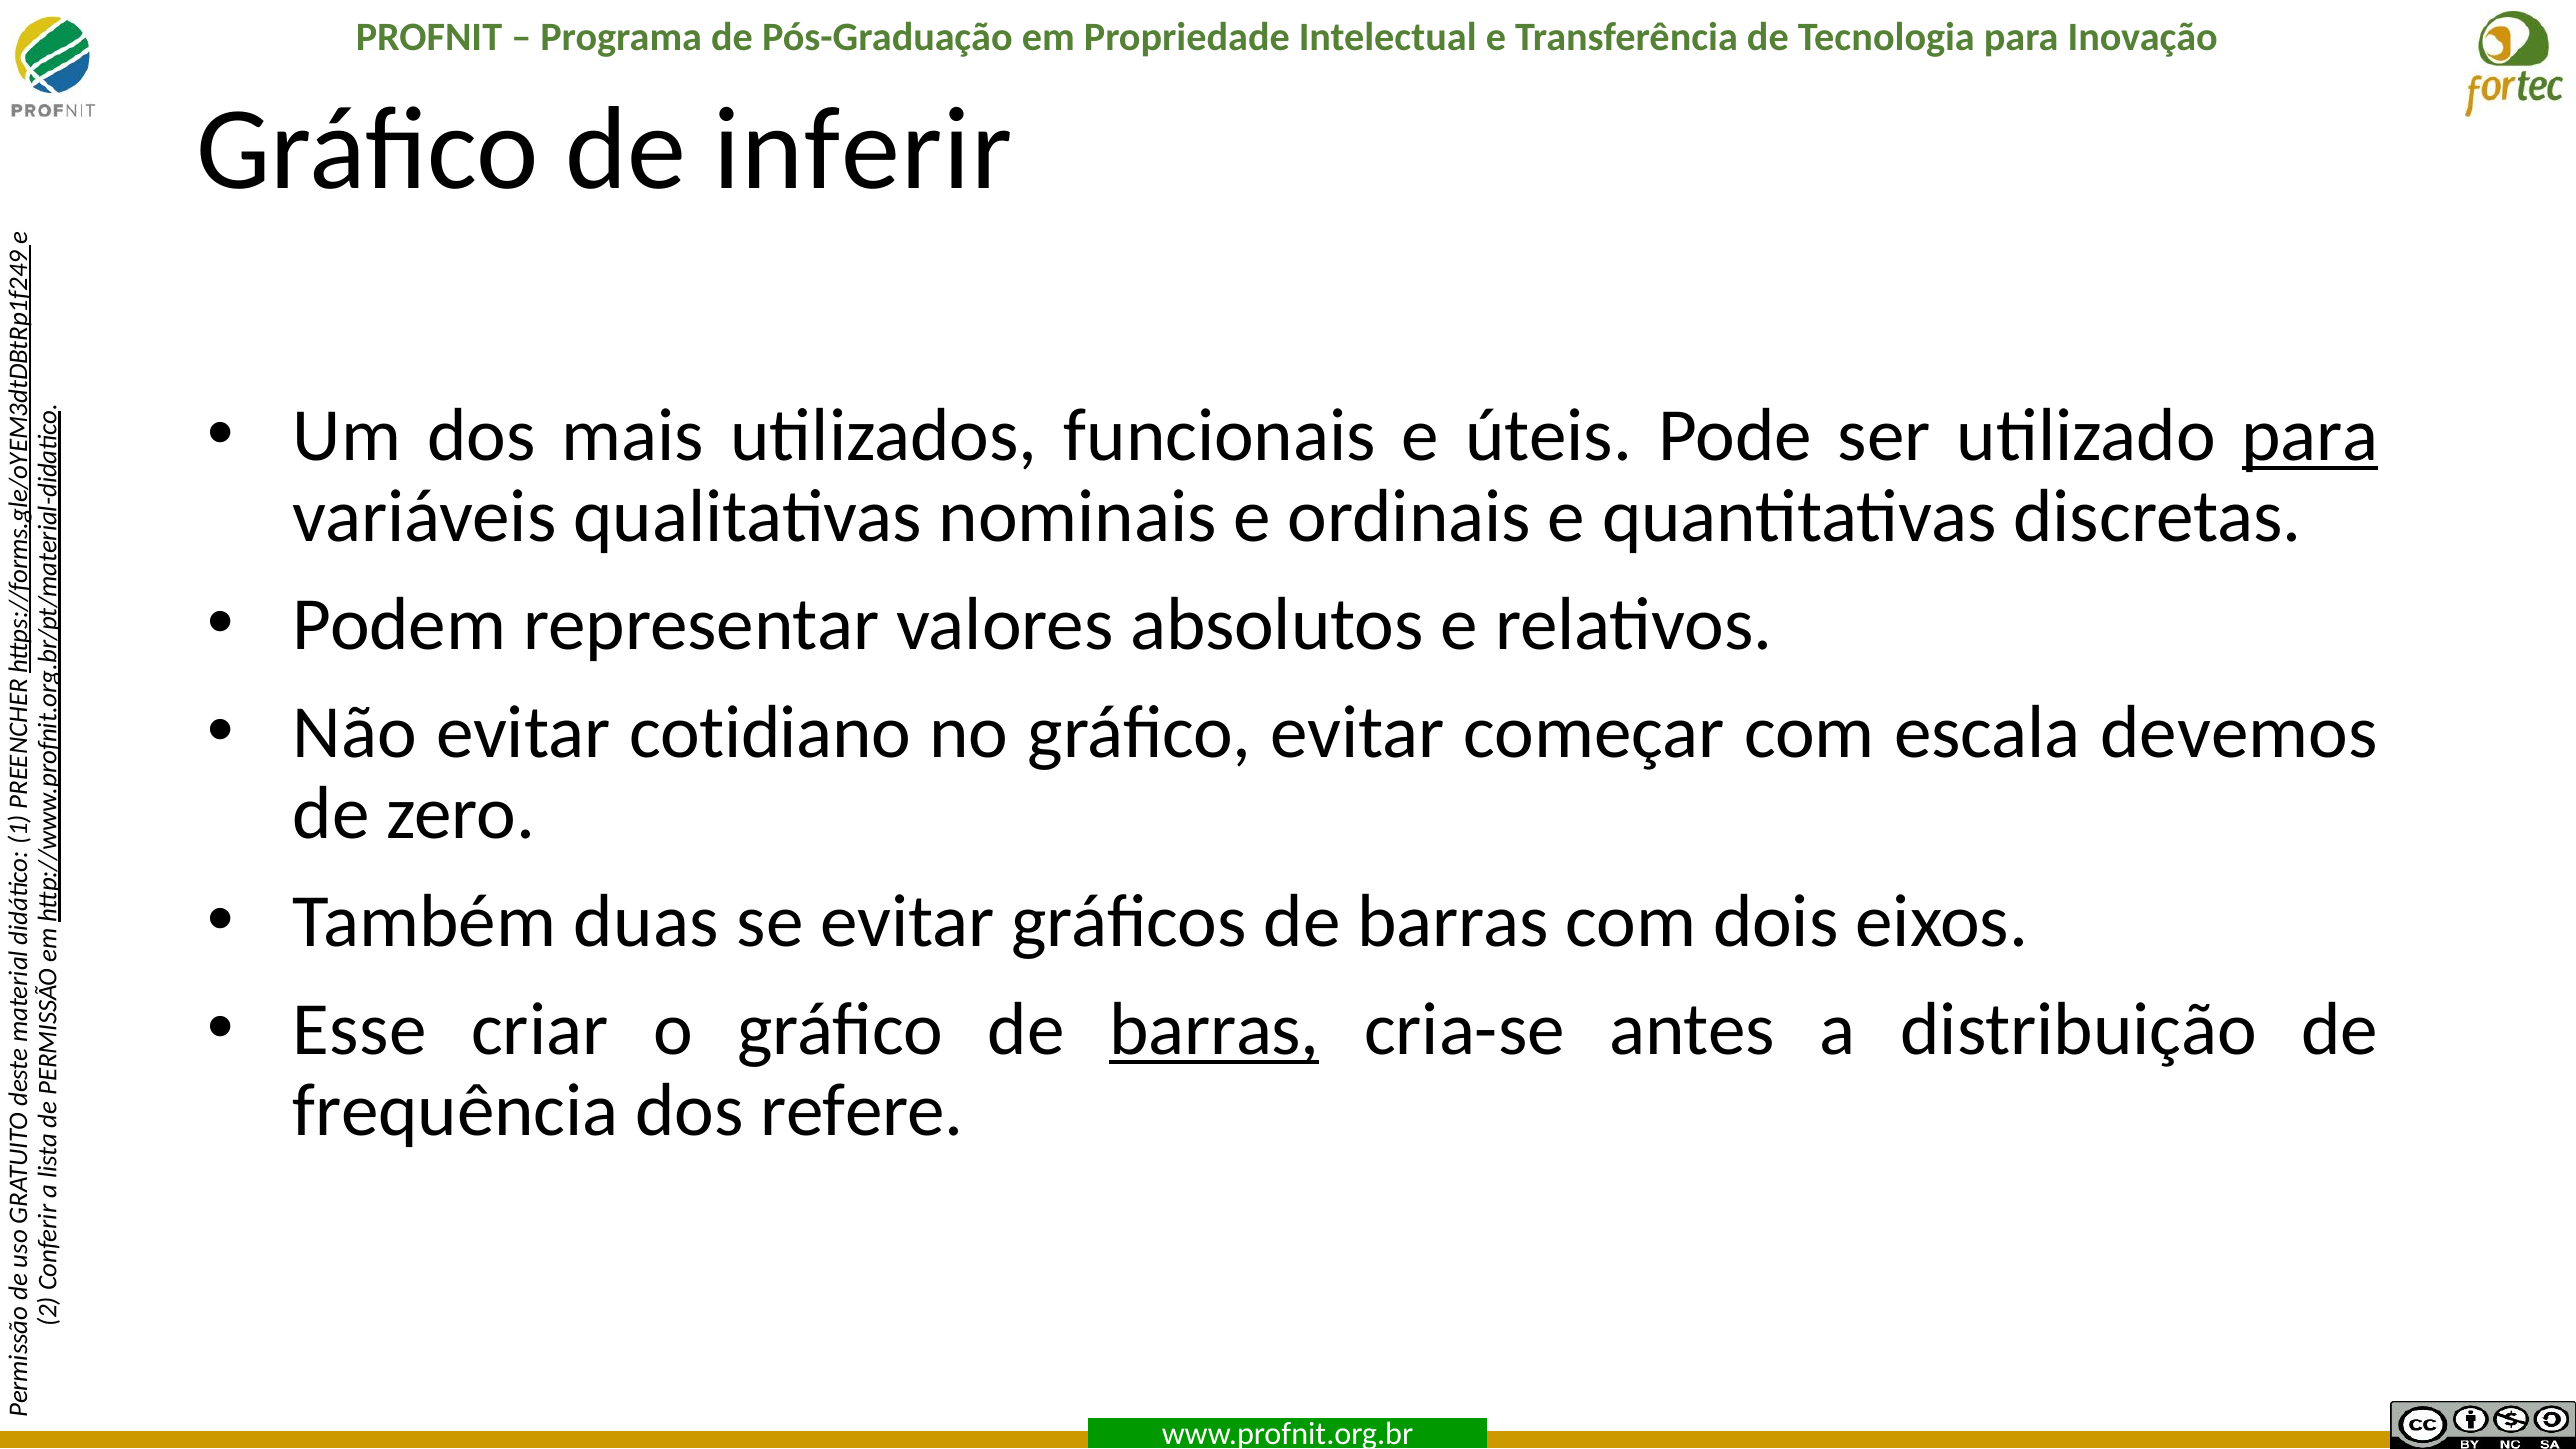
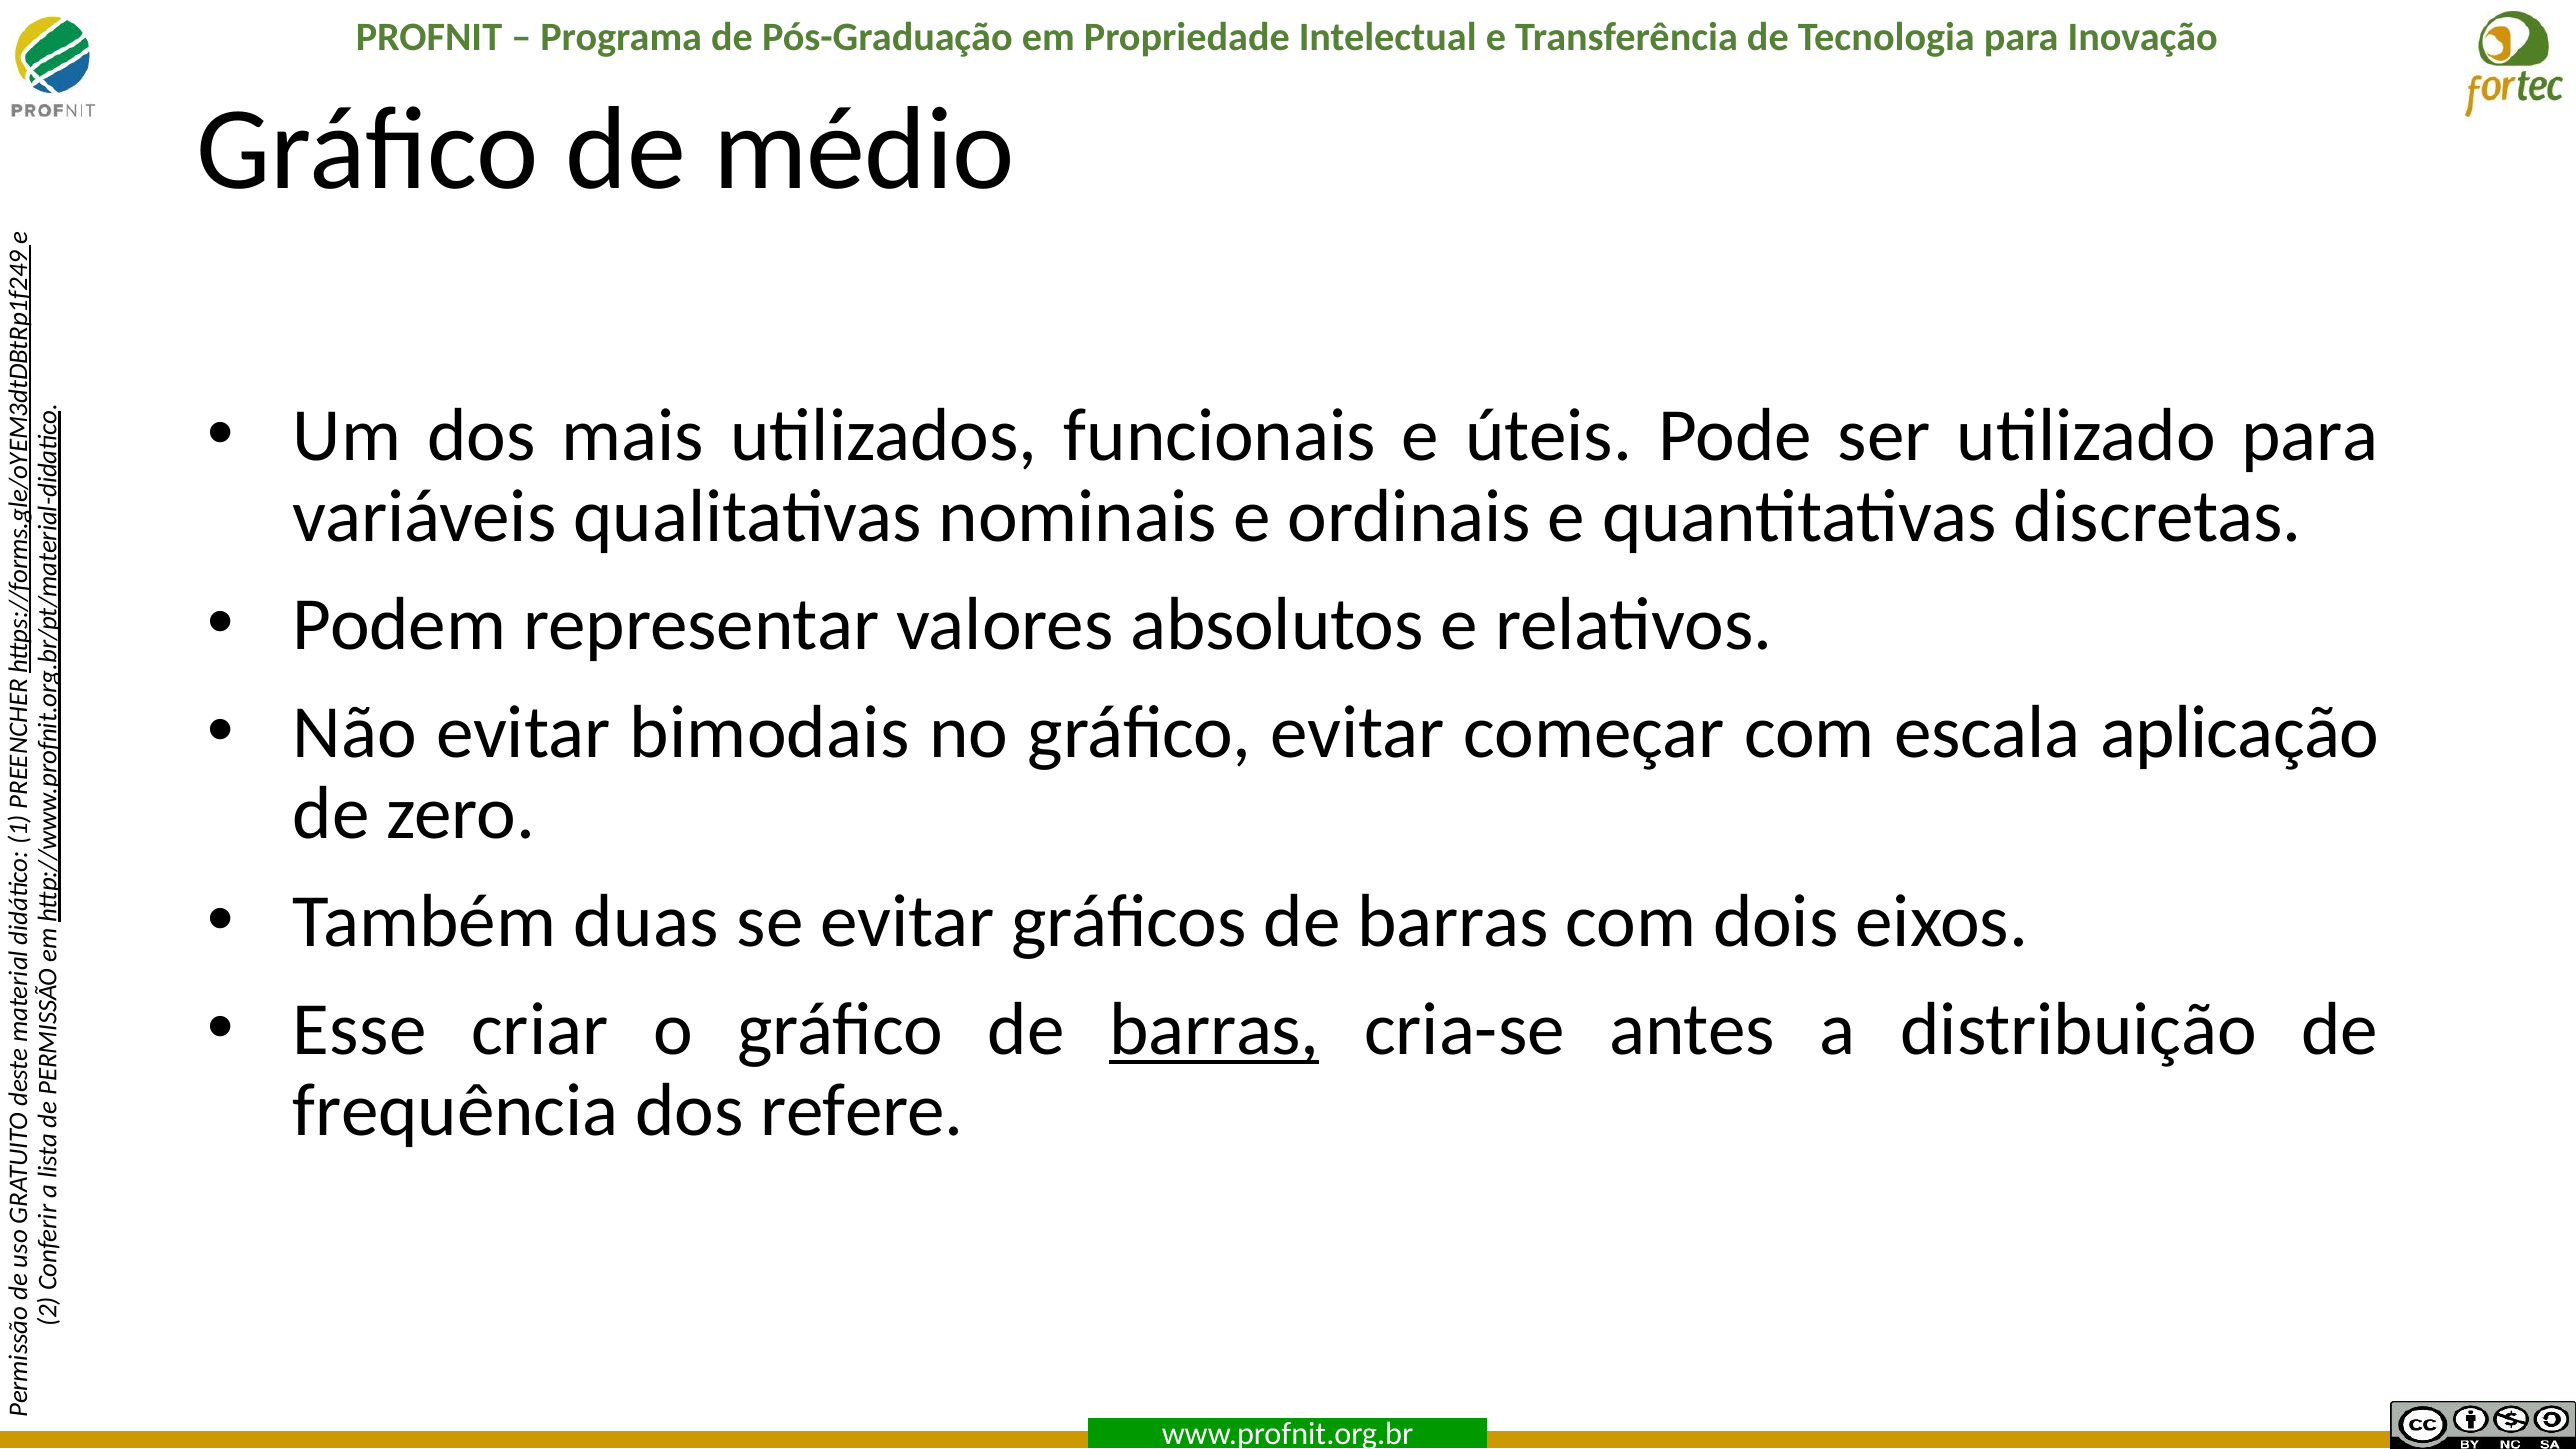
inferir: inferir -> médio
para at (2310, 436) underline: present -> none
cotidiano: cotidiano -> bimodais
devemos: devemos -> aplicação
